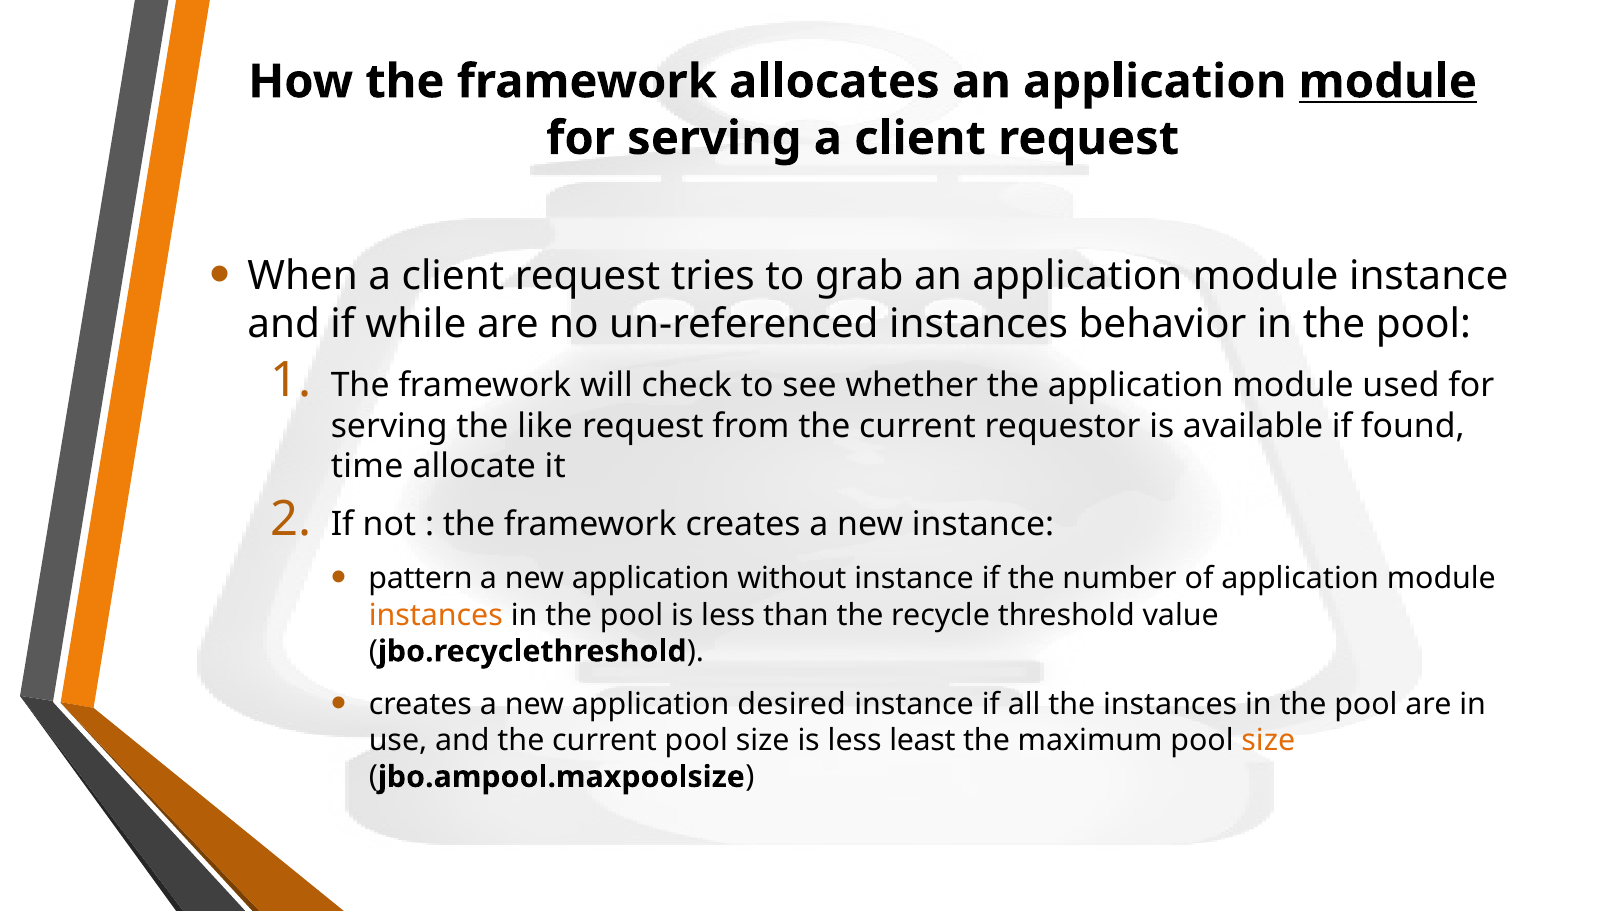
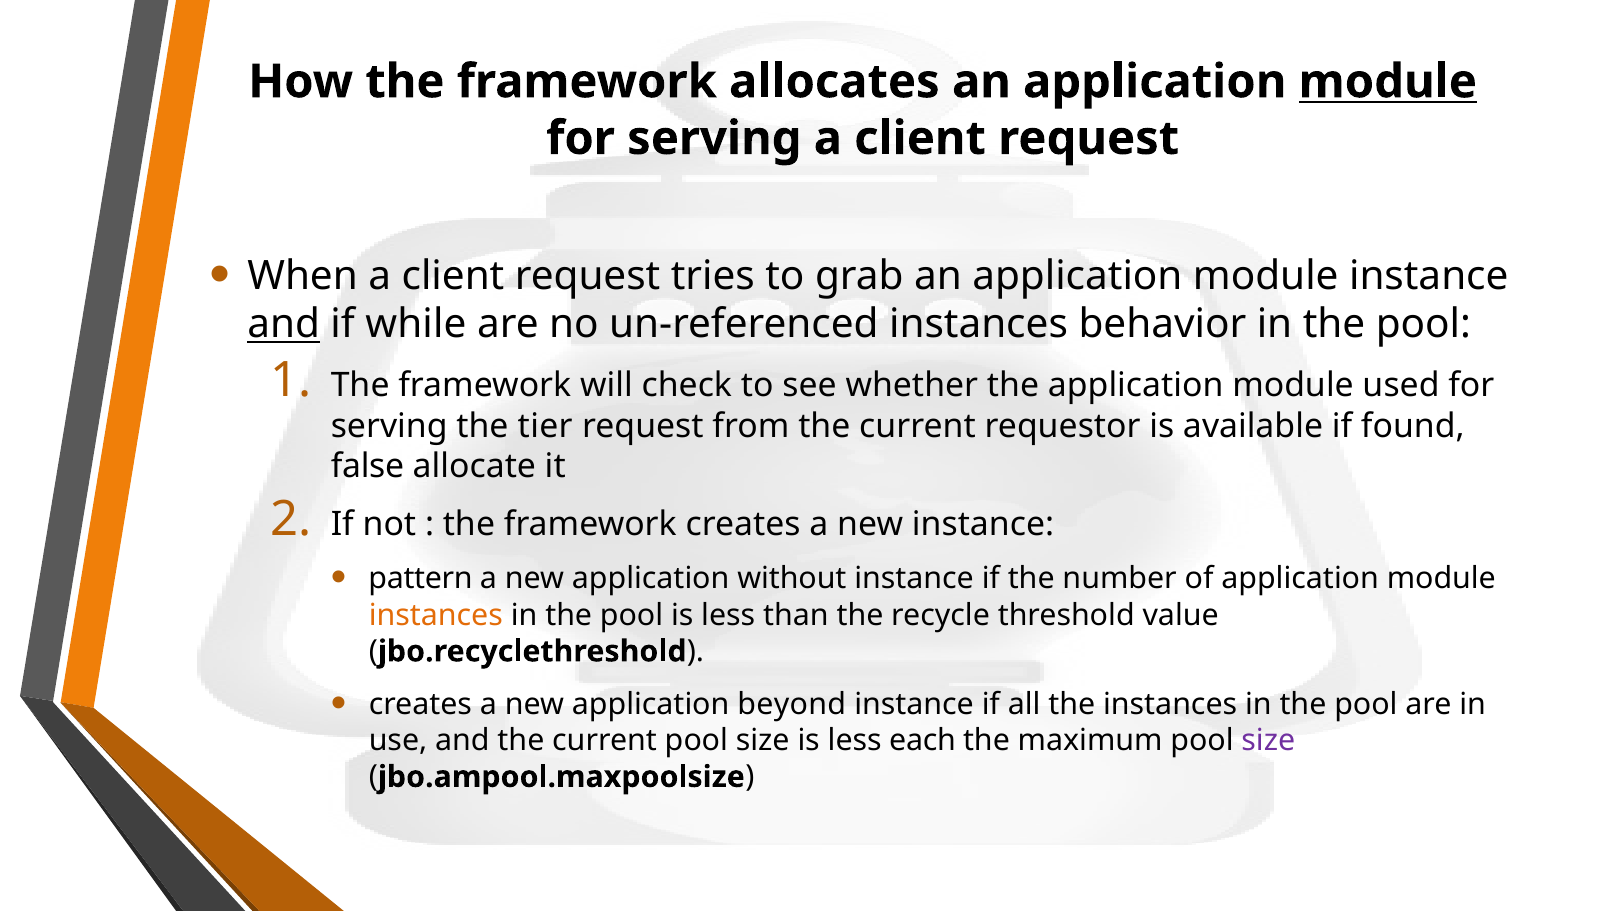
and at (284, 325) underline: none -> present
like: like -> tier
time: time -> false
desired: desired -> beyond
least: least -> each
size at (1268, 741) colour: orange -> purple
